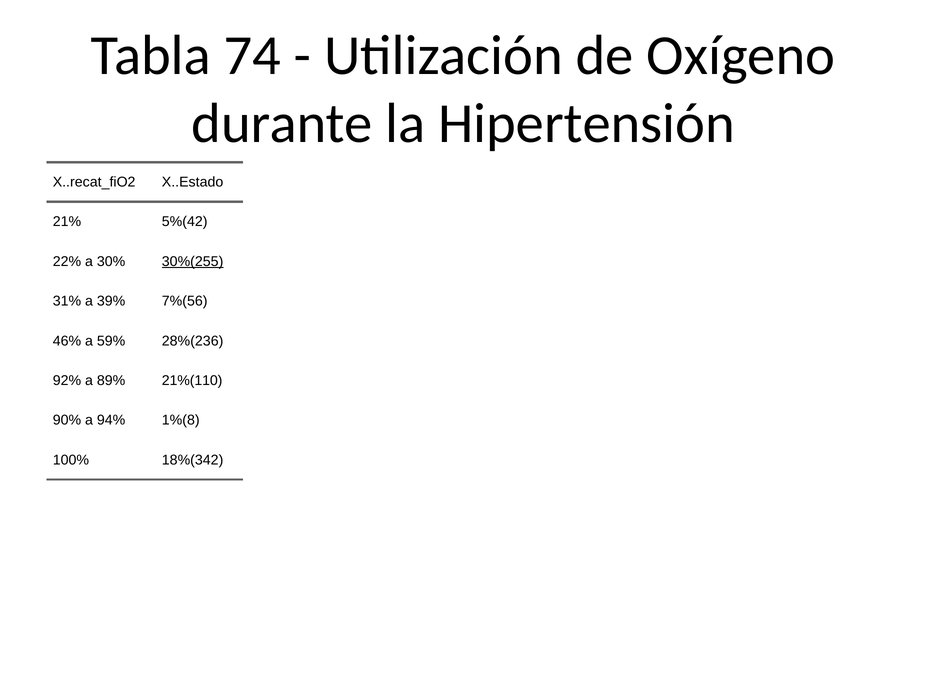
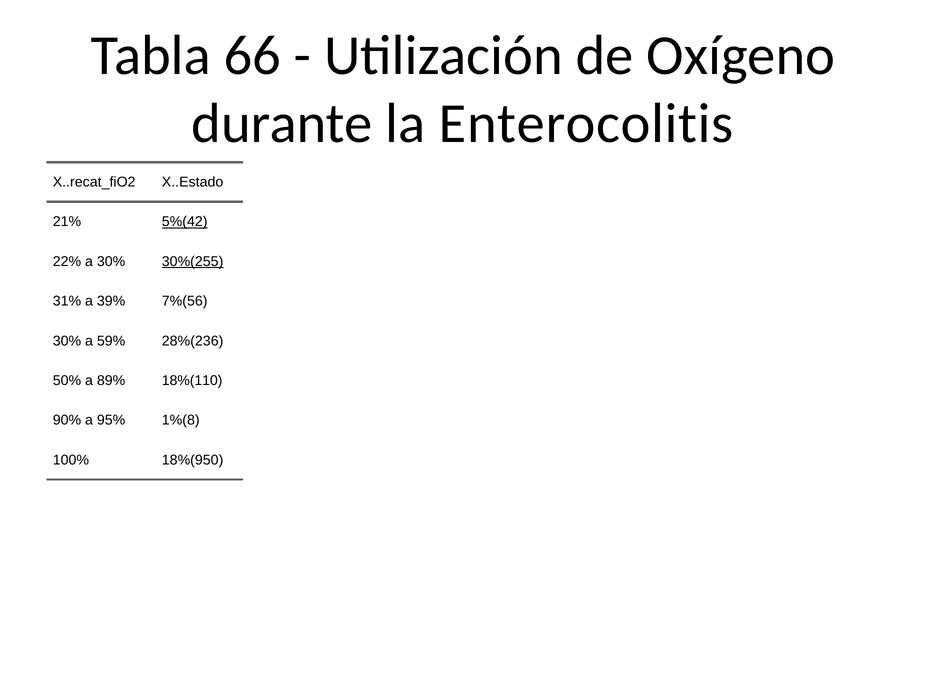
74: 74 -> 66
Hipertensión: Hipertensión -> Enterocolitis
5%(42 underline: none -> present
46% at (67, 341): 46% -> 30%
92%: 92% -> 50%
21%(110: 21%(110 -> 18%(110
94%: 94% -> 95%
18%(342: 18%(342 -> 18%(950
